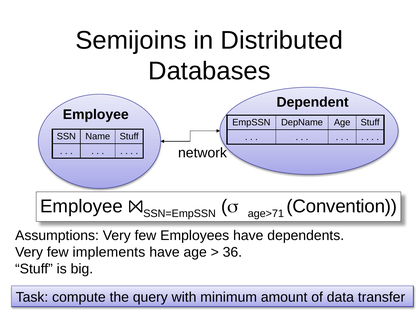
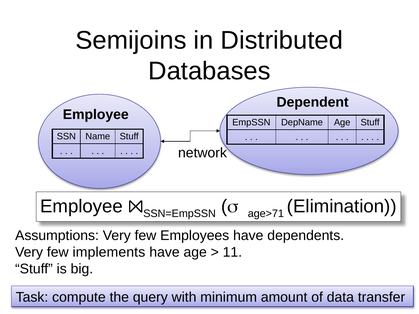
Convention: Convention -> Elimination
36: 36 -> 11
